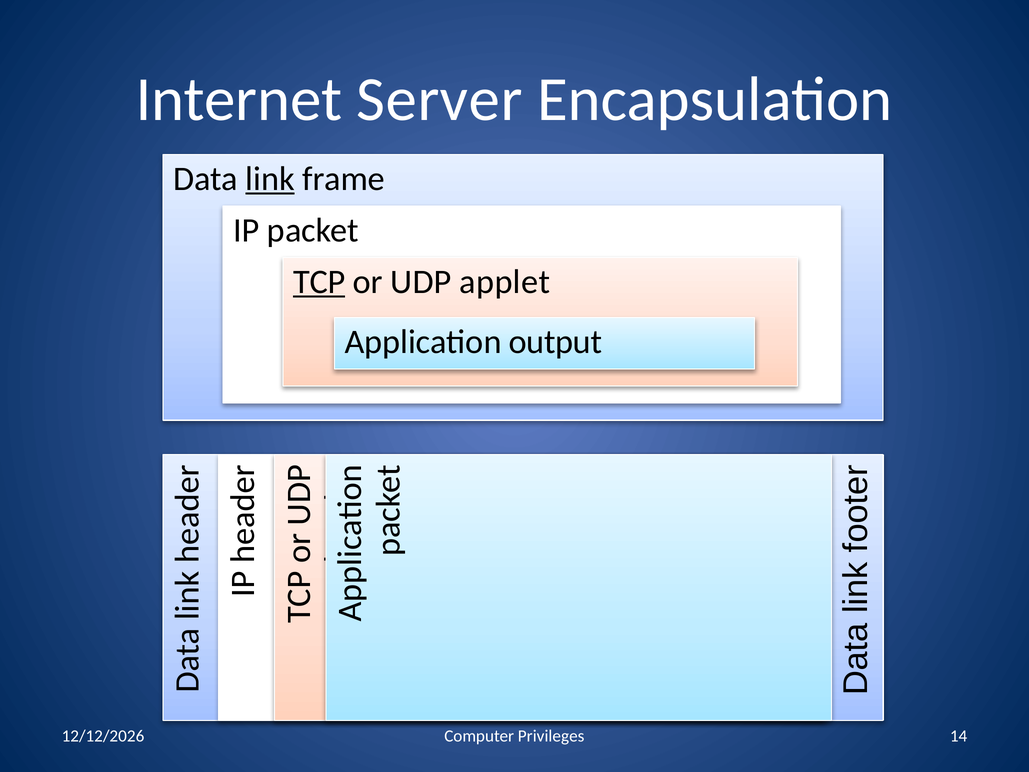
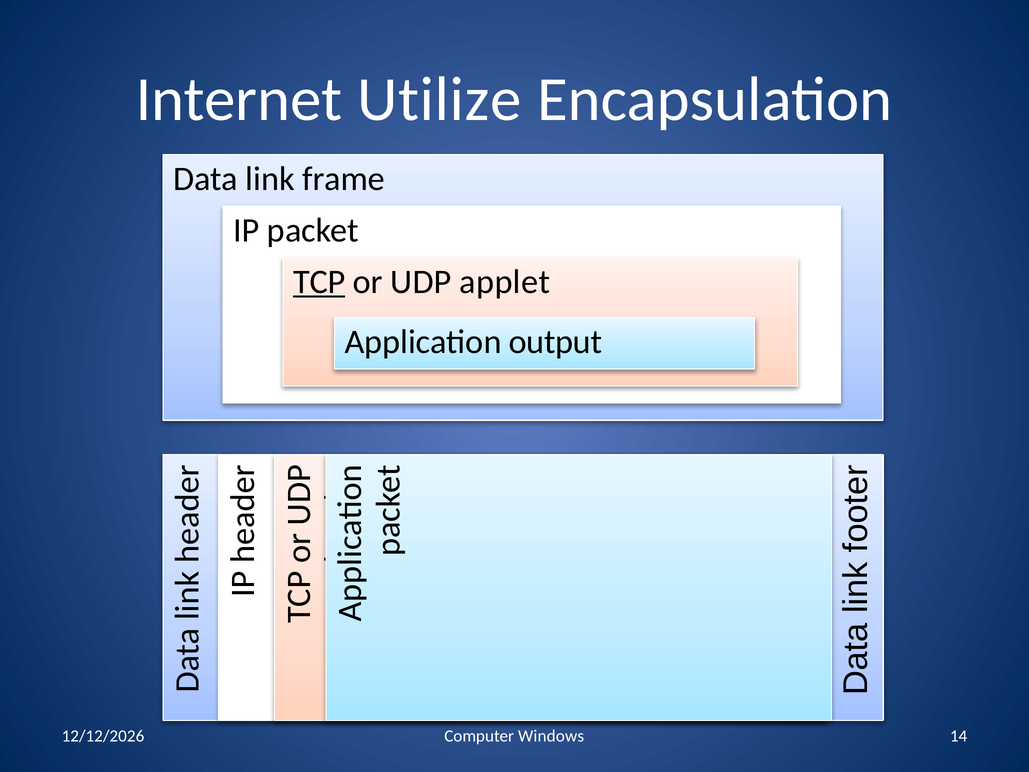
Server: Server -> Utilize
link underline: present -> none
Privileges: Privileges -> Windows
